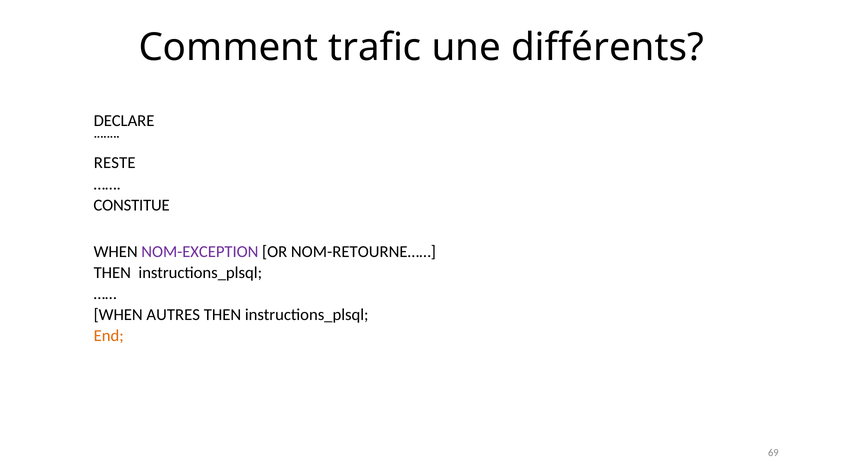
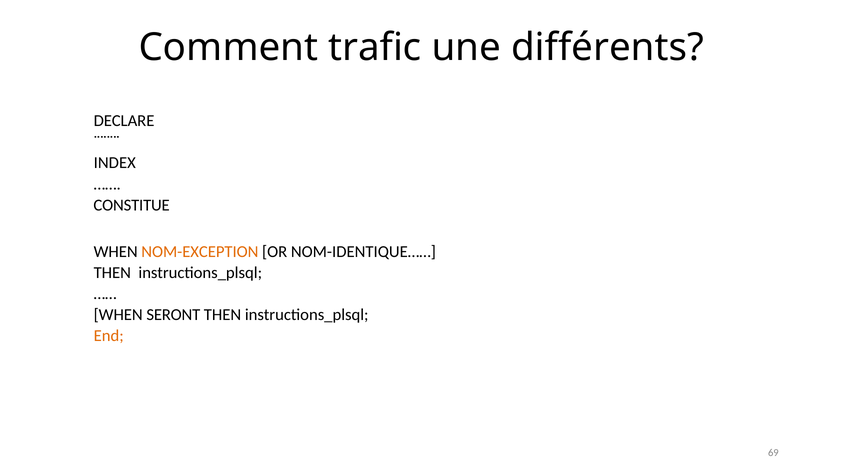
RESTE: RESTE -> INDEX
NOM-EXCEPTION colour: purple -> orange
NOM-RETOURNE……: NOM-RETOURNE…… -> NOM-IDENTIQUE……
AUTRES: AUTRES -> SERONT
